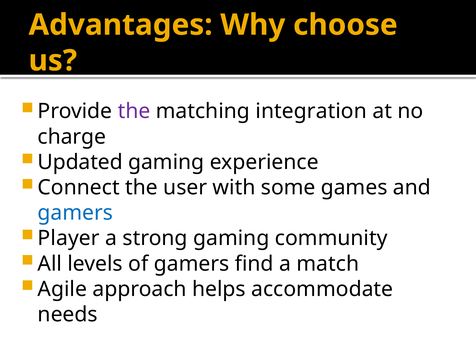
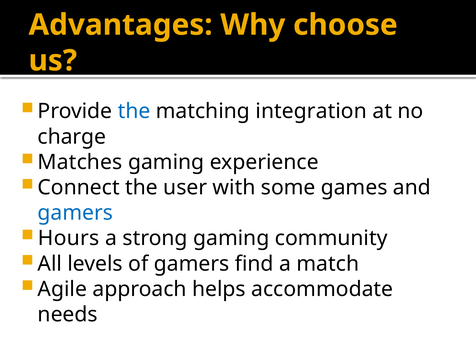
the at (134, 111) colour: purple -> blue
Updated: Updated -> Matches
Player: Player -> Hours
